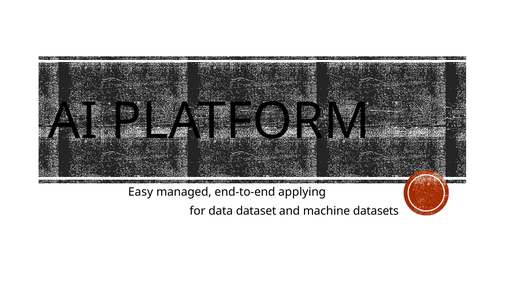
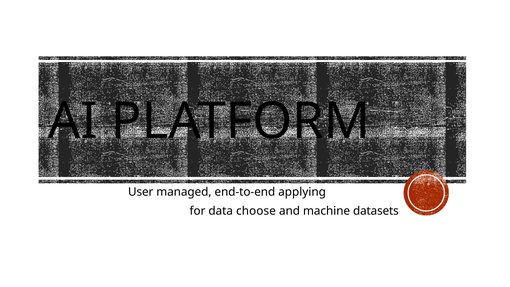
Easy: Easy -> User
dataset: dataset -> choose
